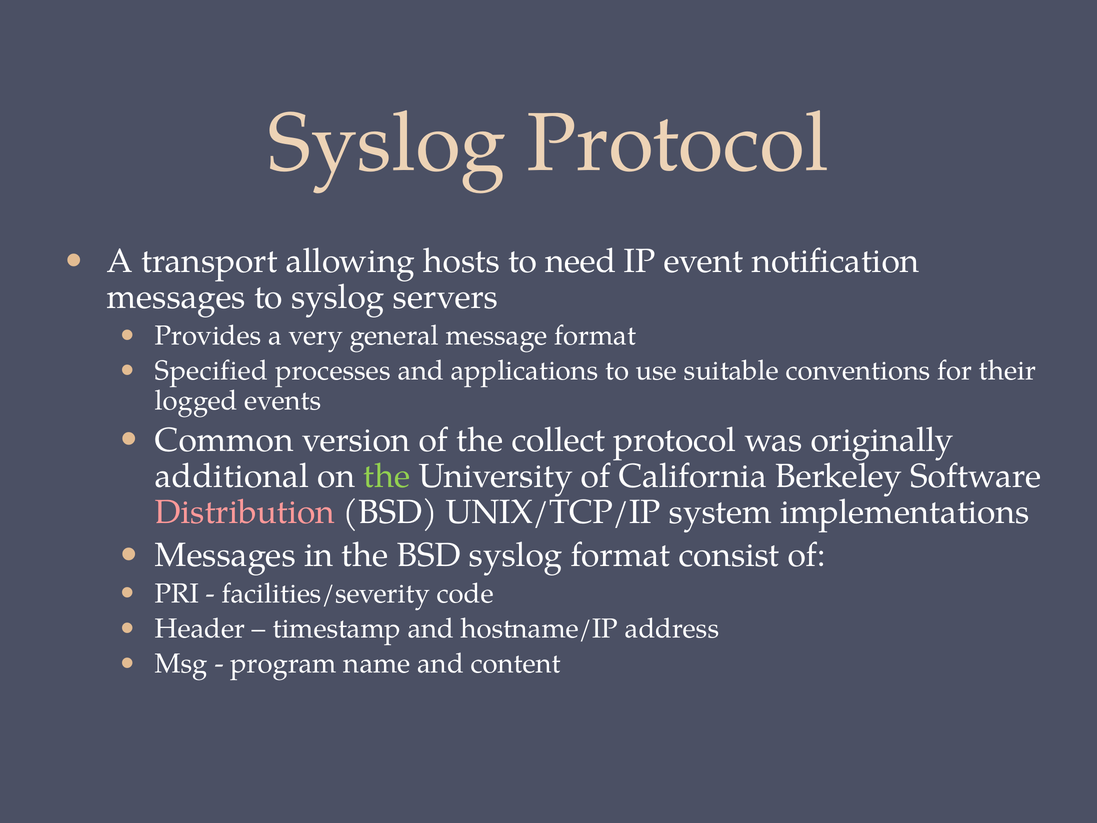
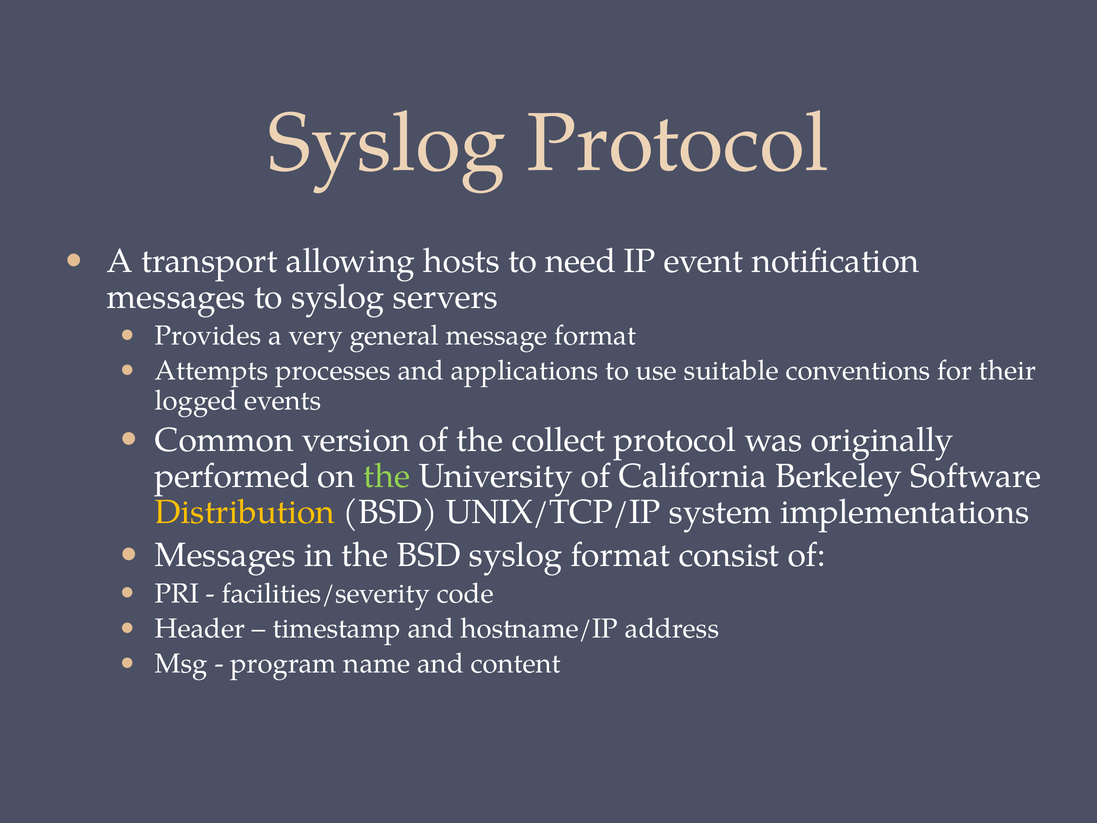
Specified: Specified -> Attempts
additional: additional -> performed
Distribution colour: pink -> yellow
